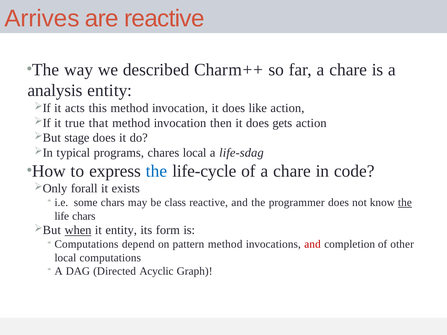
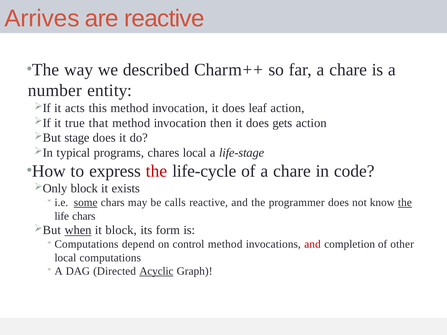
analysis: analysis -> number
like: like -> leaf
life-sdag: life-sdag -> life-stage
the at (156, 171) colour: blue -> red
forall at (84, 189): forall -> block
some underline: none -> present
class: class -> calls
it entity: entity -> block
pattern: pattern -> control
Acyclic underline: none -> present
